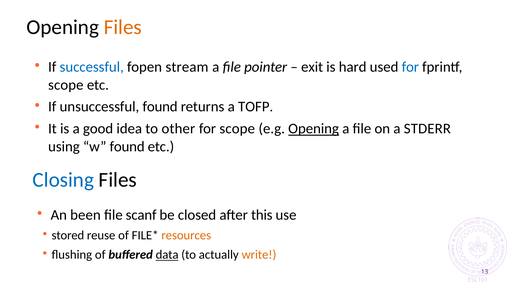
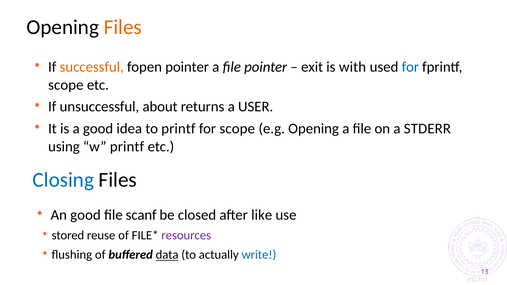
successful colour: blue -> orange
fopen stream: stream -> pointer
hard: hard -> with
unsuccessful found: found -> about
TOFP: TOFP -> USER
to other: other -> printf
Opening at (314, 129) underline: present -> none
w found: found -> printf
An been: been -> good
this: this -> like
resources colour: orange -> purple
write colour: orange -> blue
